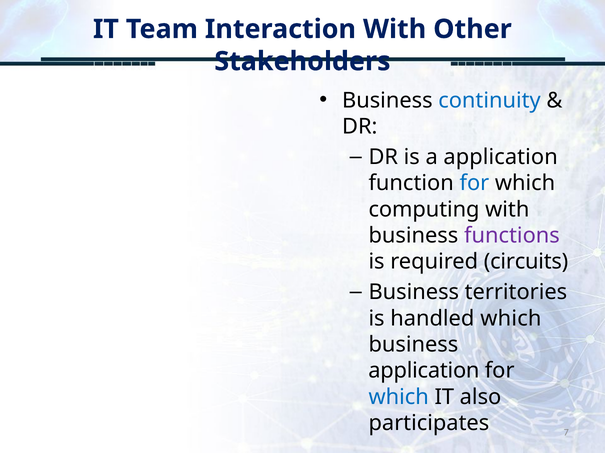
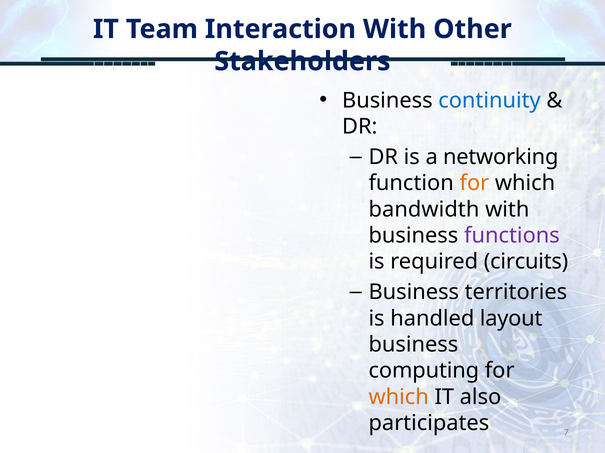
a application: application -> networking
for at (474, 184) colour: blue -> orange
computing: computing -> bandwidth
handled which: which -> layout
application at (424, 371): application -> computing
which at (399, 398) colour: blue -> orange
